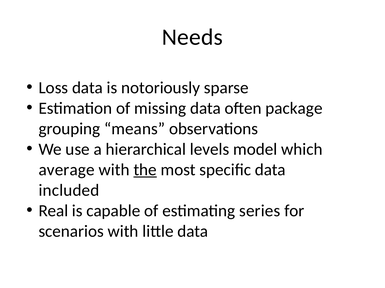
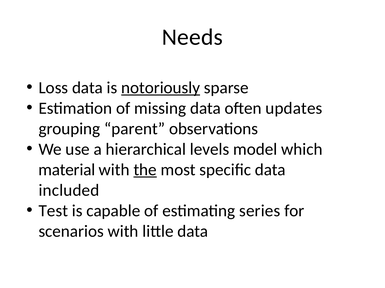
notoriously underline: none -> present
package: package -> updates
means: means -> parent
average: average -> material
Real: Real -> Test
